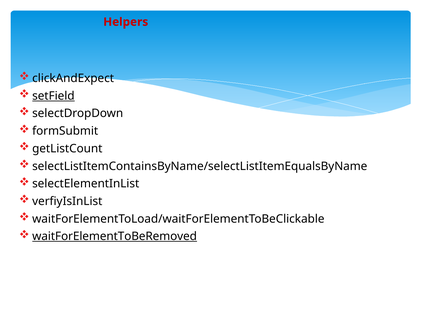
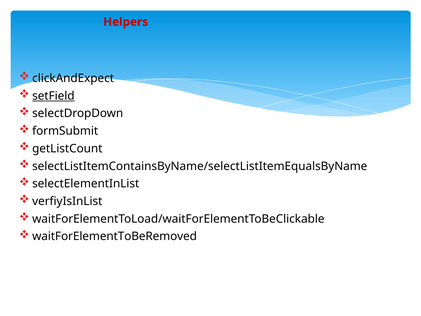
waitForElementToBeRemoved underline: present -> none
